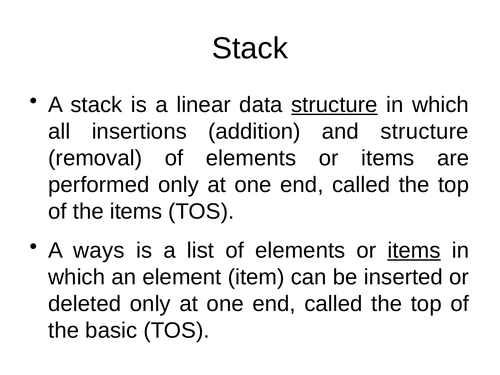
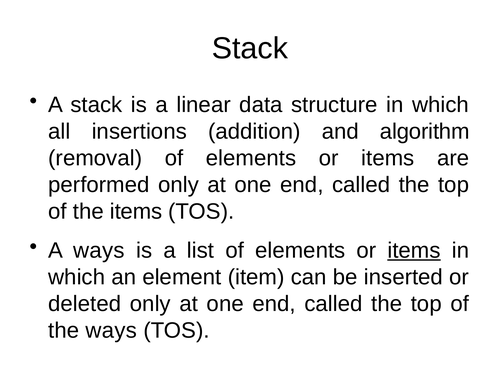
structure at (334, 105) underline: present -> none
and structure: structure -> algorithm
the basic: basic -> ways
